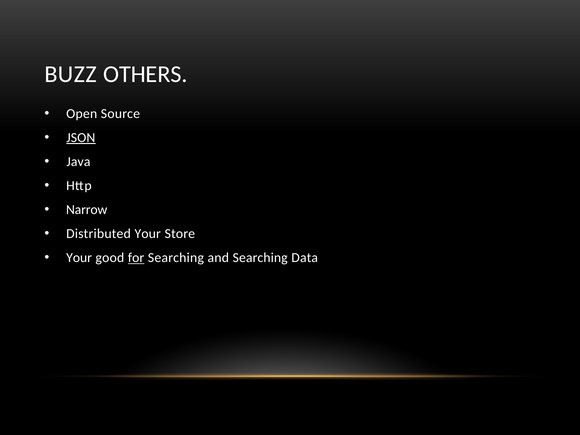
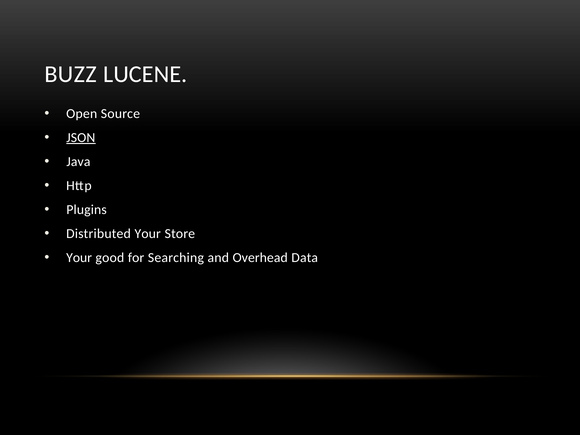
OTHERS: OTHERS -> LUCENE
Narrow: Narrow -> Plugins
for underline: present -> none
and Searching: Searching -> Overhead
